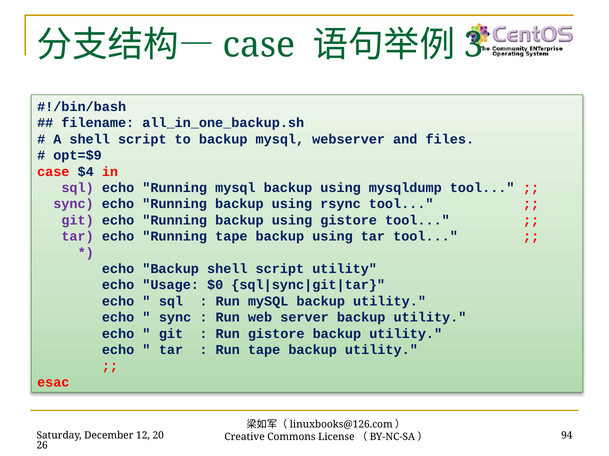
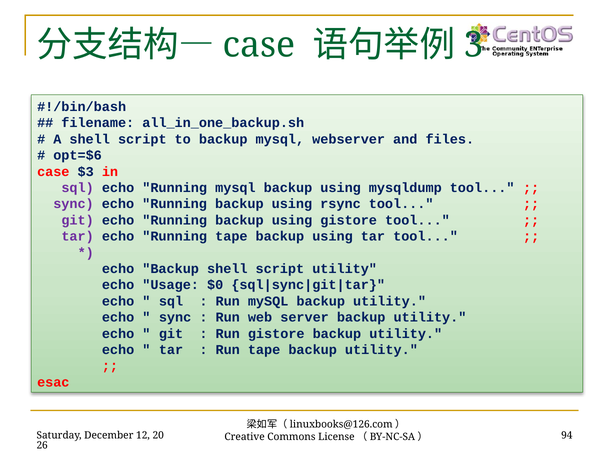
opt=$9: opt=$9 -> opt=$6
$4: $4 -> $3
